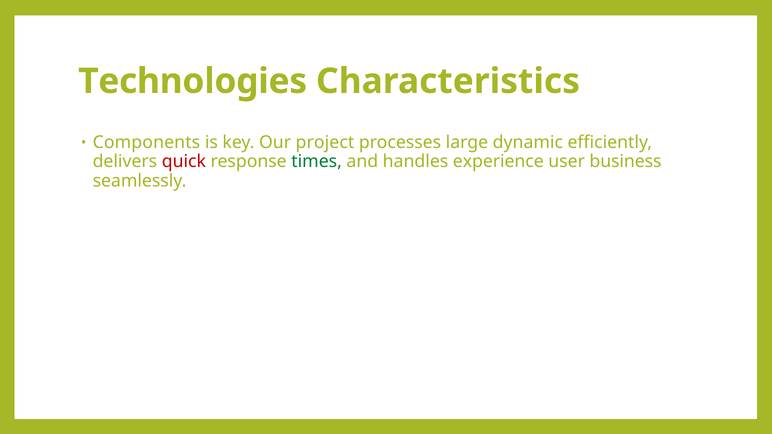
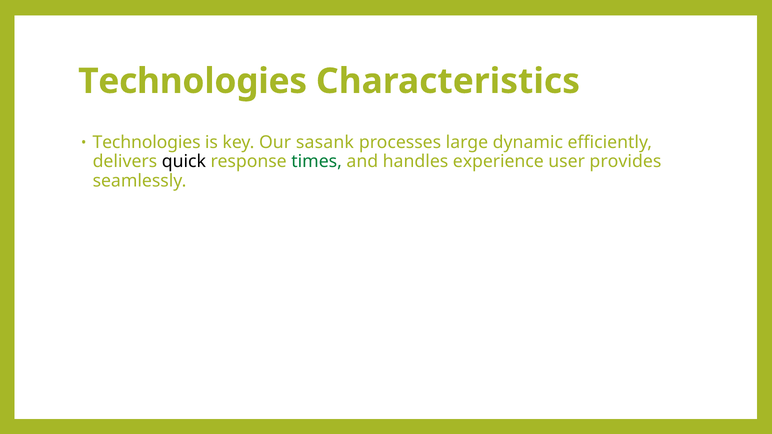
Components at (146, 143): Components -> Technologies
project: project -> sasank
quick colour: red -> black
business: business -> provides
